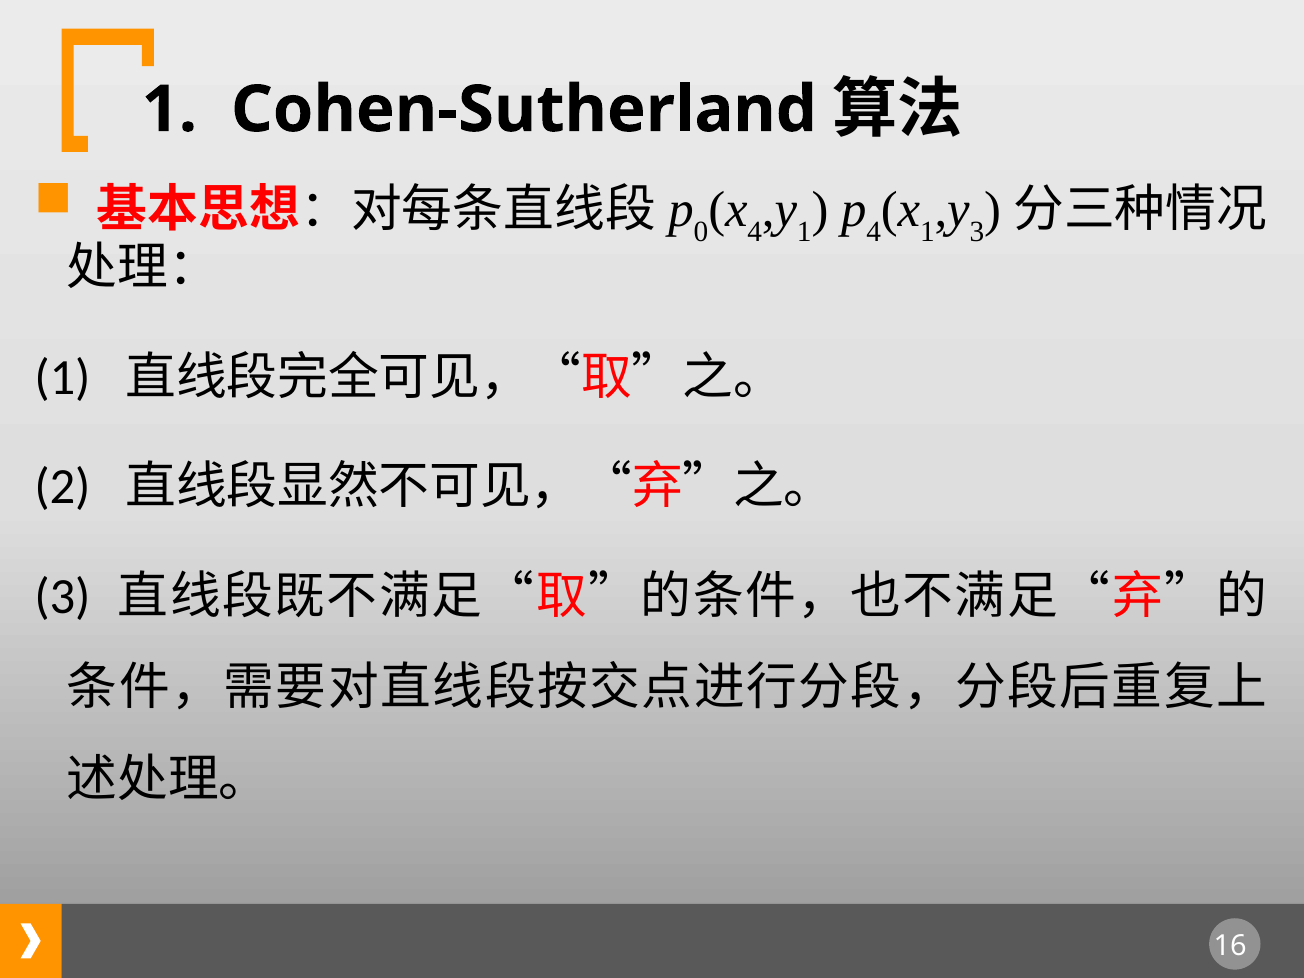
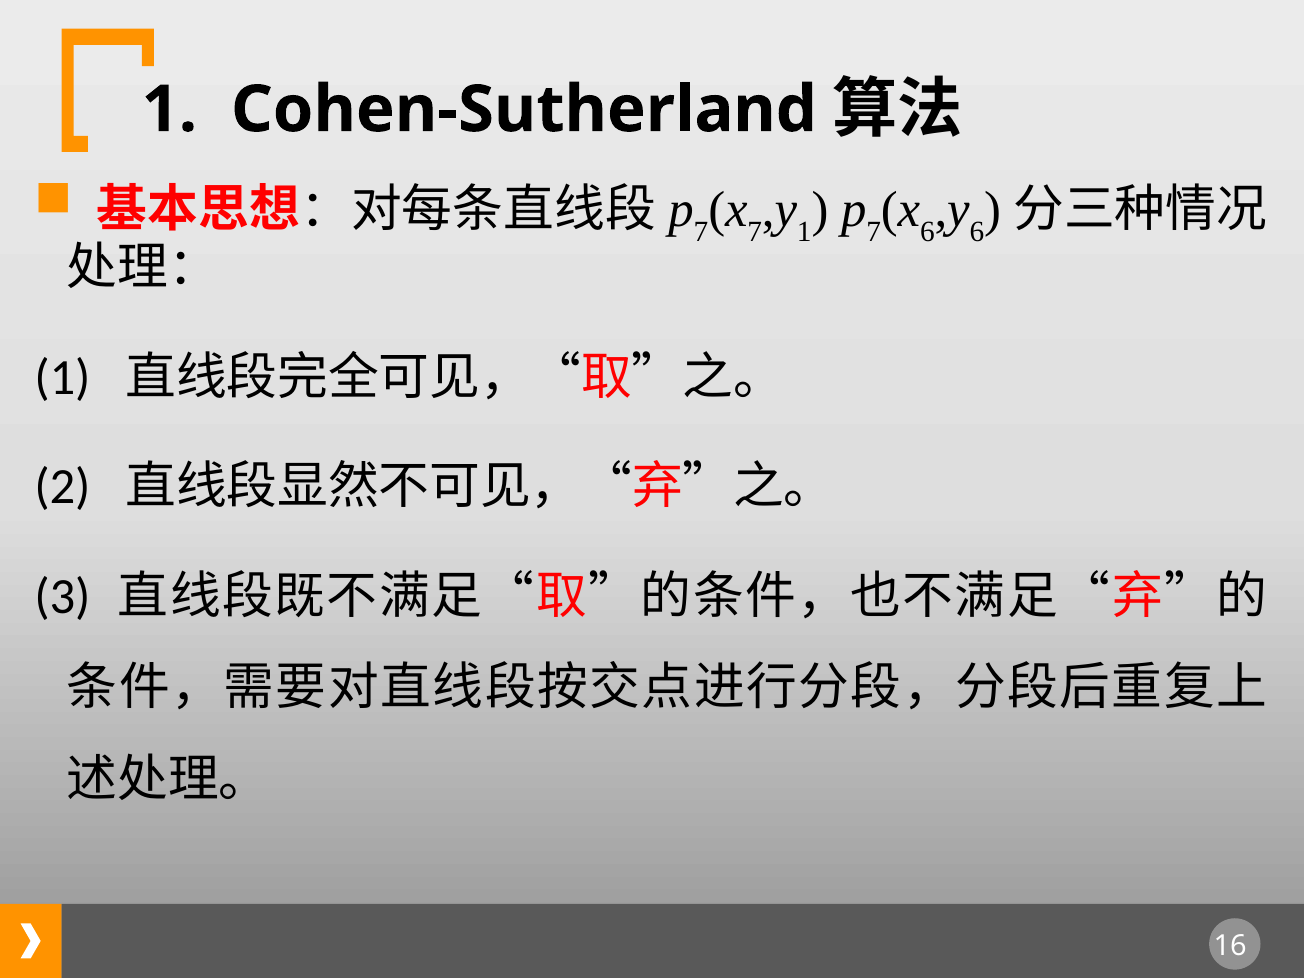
0 at (701, 232): 0 -> 7
4 at (755, 232): 4 -> 7
4 at (874, 232): 4 -> 7
1 at (927, 232): 1 -> 6
3 at (977, 232): 3 -> 6
